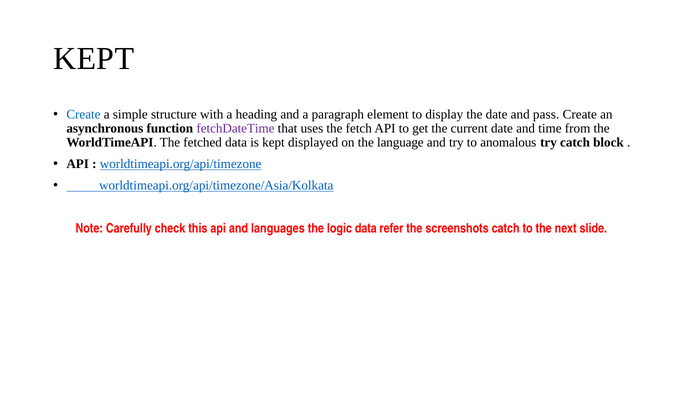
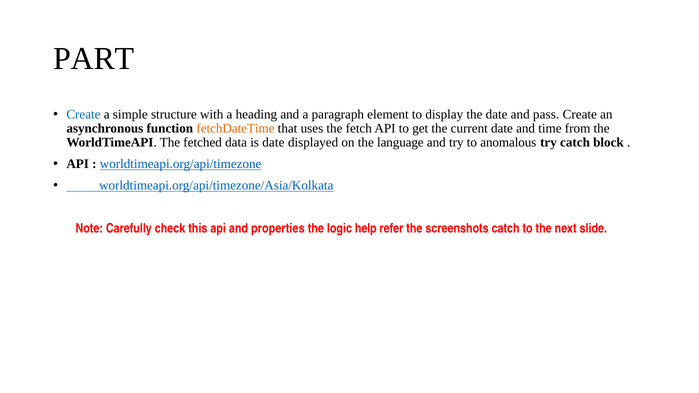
KEPT at (94, 59): KEPT -> PART
fetchDateTime colour: purple -> orange
is kept: kept -> date
languages: languages -> properties
logic data: data -> help
